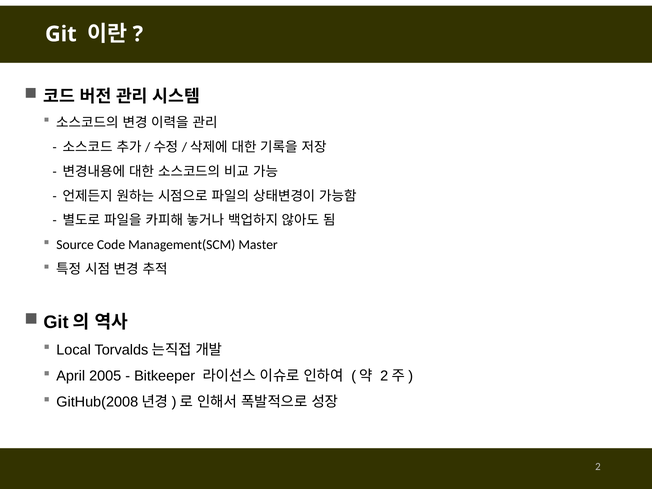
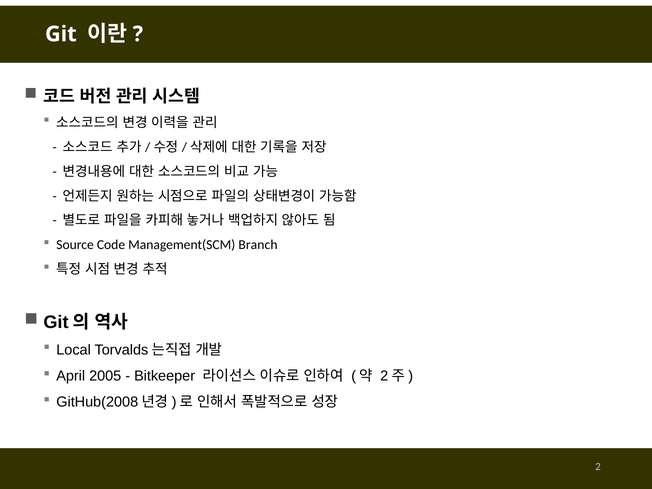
Master: Master -> Branch
